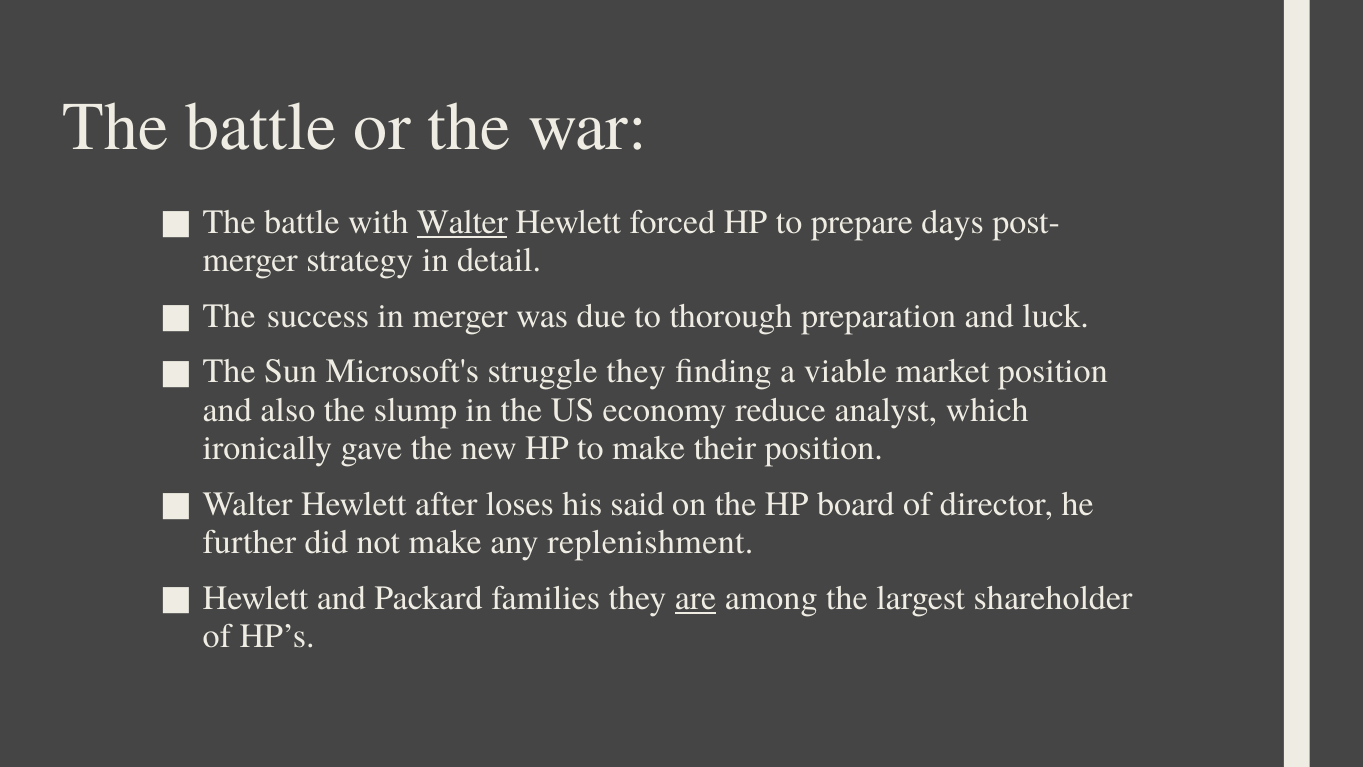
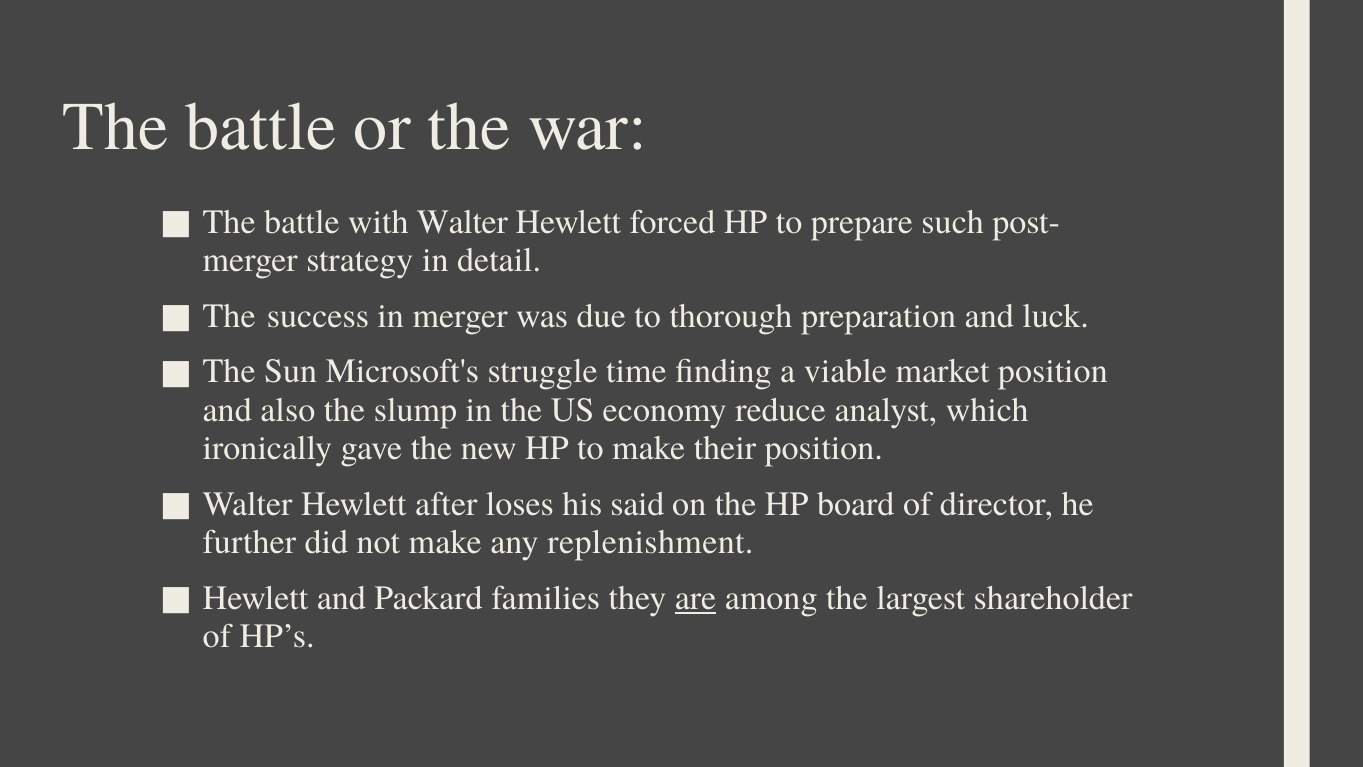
Walter at (462, 222) underline: present -> none
days: days -> such
struggle they: they -> time
